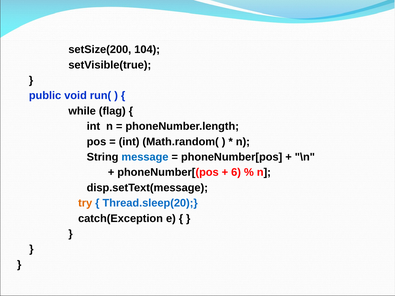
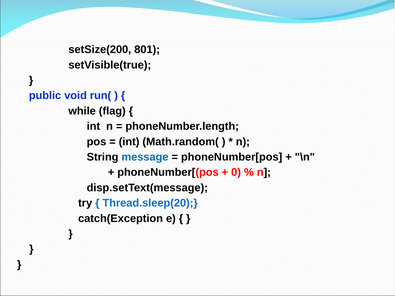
104: 104 -> 801
6: 6 -> 0
try colour: orange -> black
